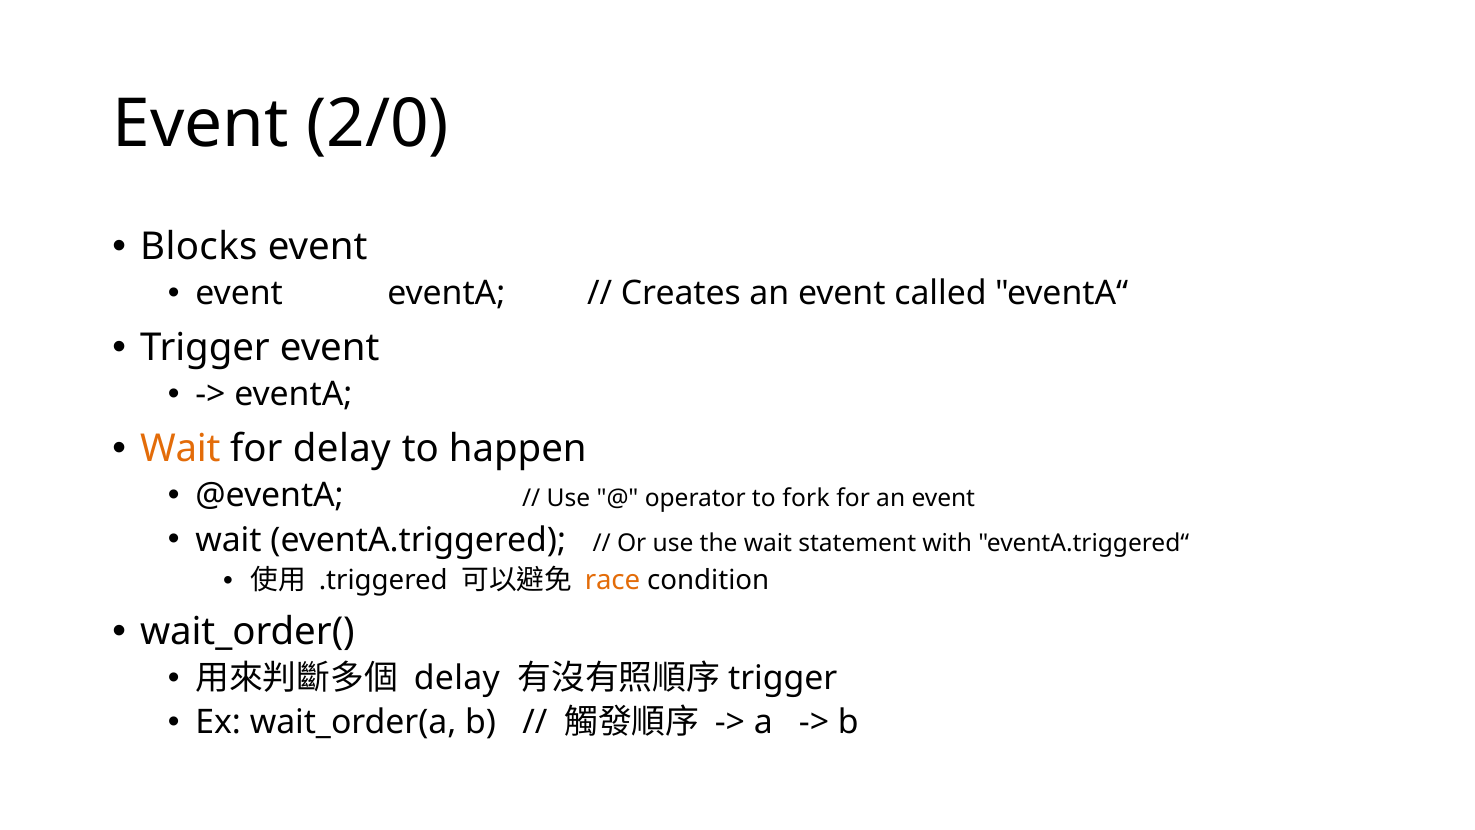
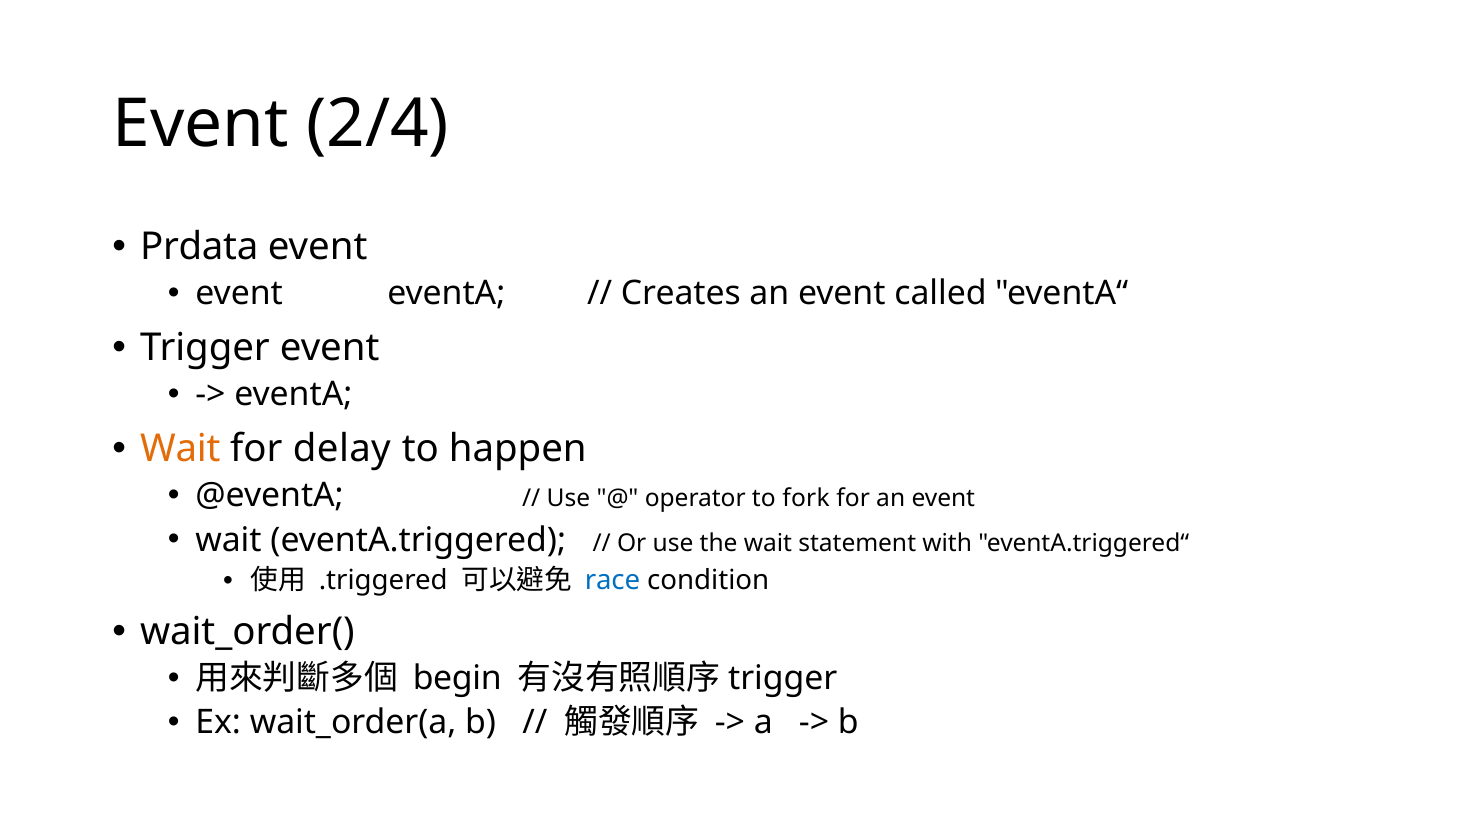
2/0: 2/0 -> 2/4
Blocks: Blocks -> Prdata
race colour: orange -> blue
delay at (457, 678): delay -> begin
